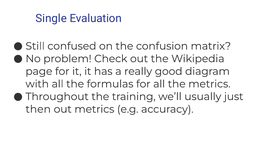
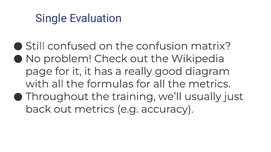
then: then -> back
